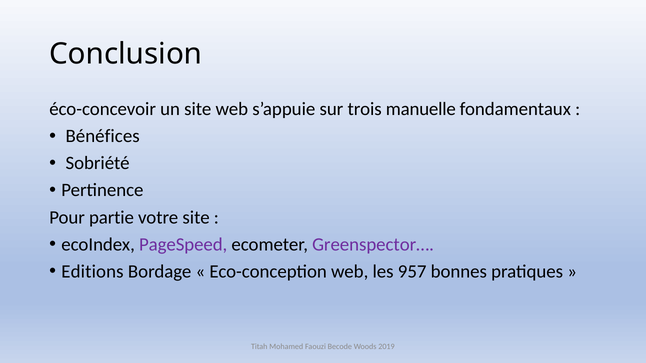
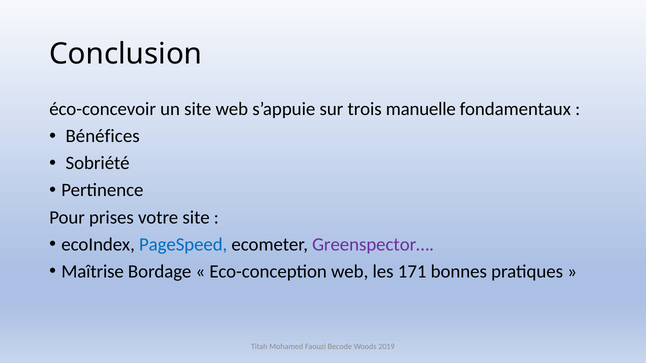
partie: partie -> prises
PageSpeed colour: purple -> blue
Editions: Editions -> Maîtrise
957: 957 -> 171
